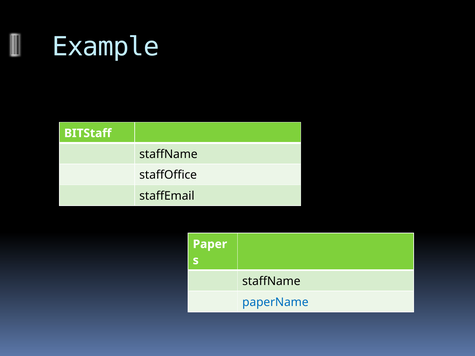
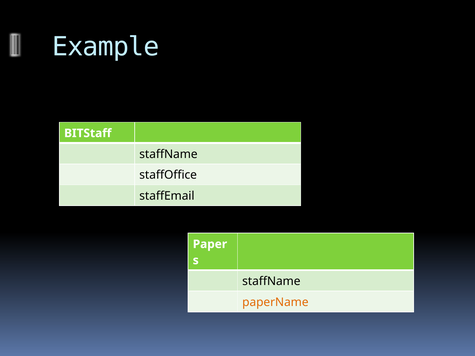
paperName colour: blue -> orange
